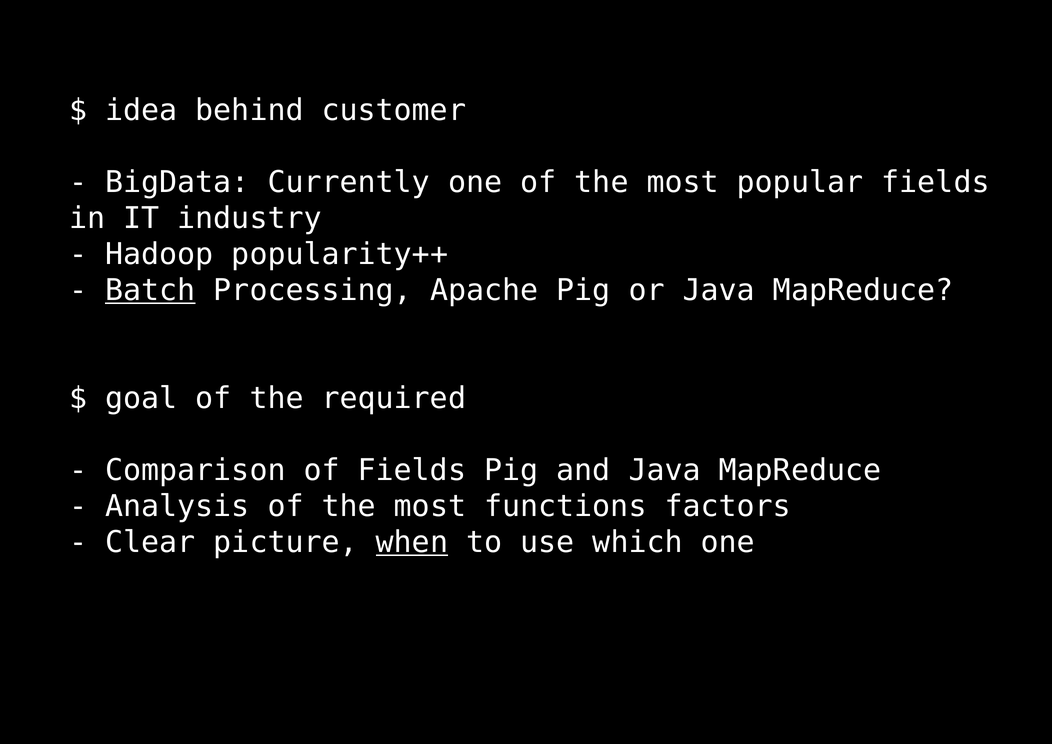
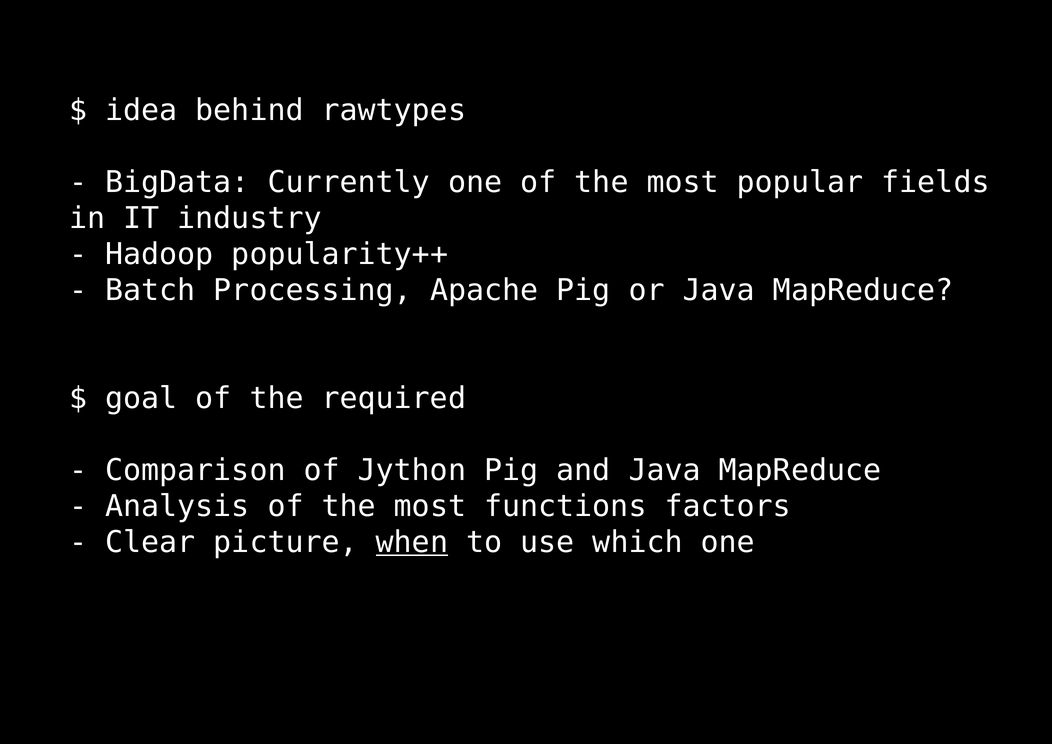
customer: customer -> rawtypes
Batch underline: present -> none
of Fields: Fields -> Jython
